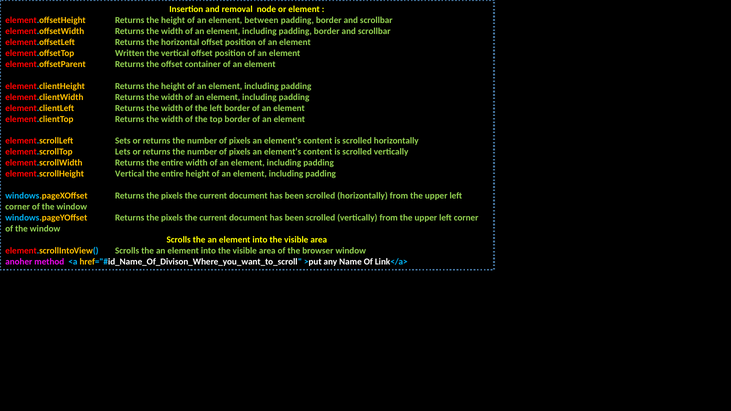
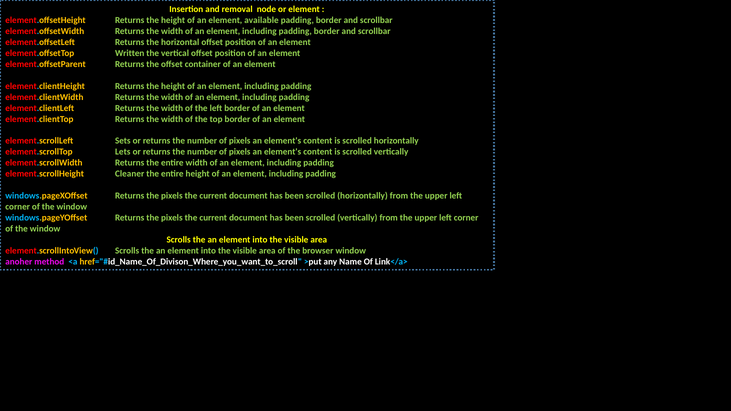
between: between -> available
element.scrollHeight Vertical: Vertical -> Cleaner
